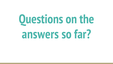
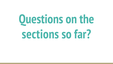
answers: answers -> sections
